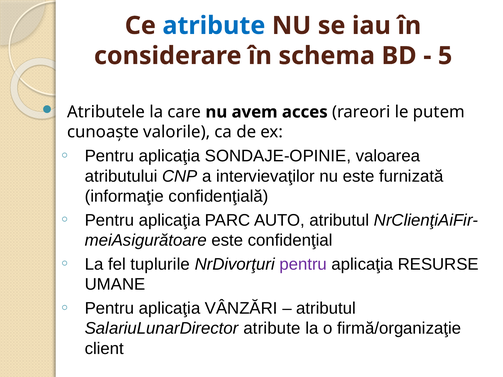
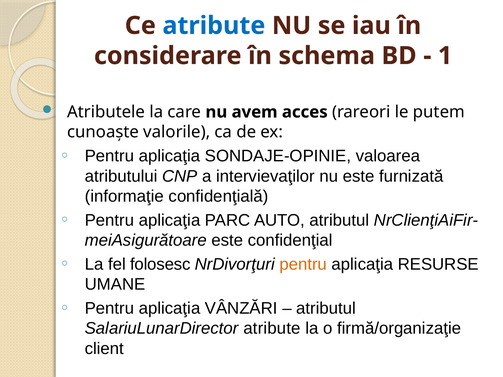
5: 5 -> 1
tuplurile: tuplurile -> folosesc
pentru at (303, 264) colour: purple -> orange
